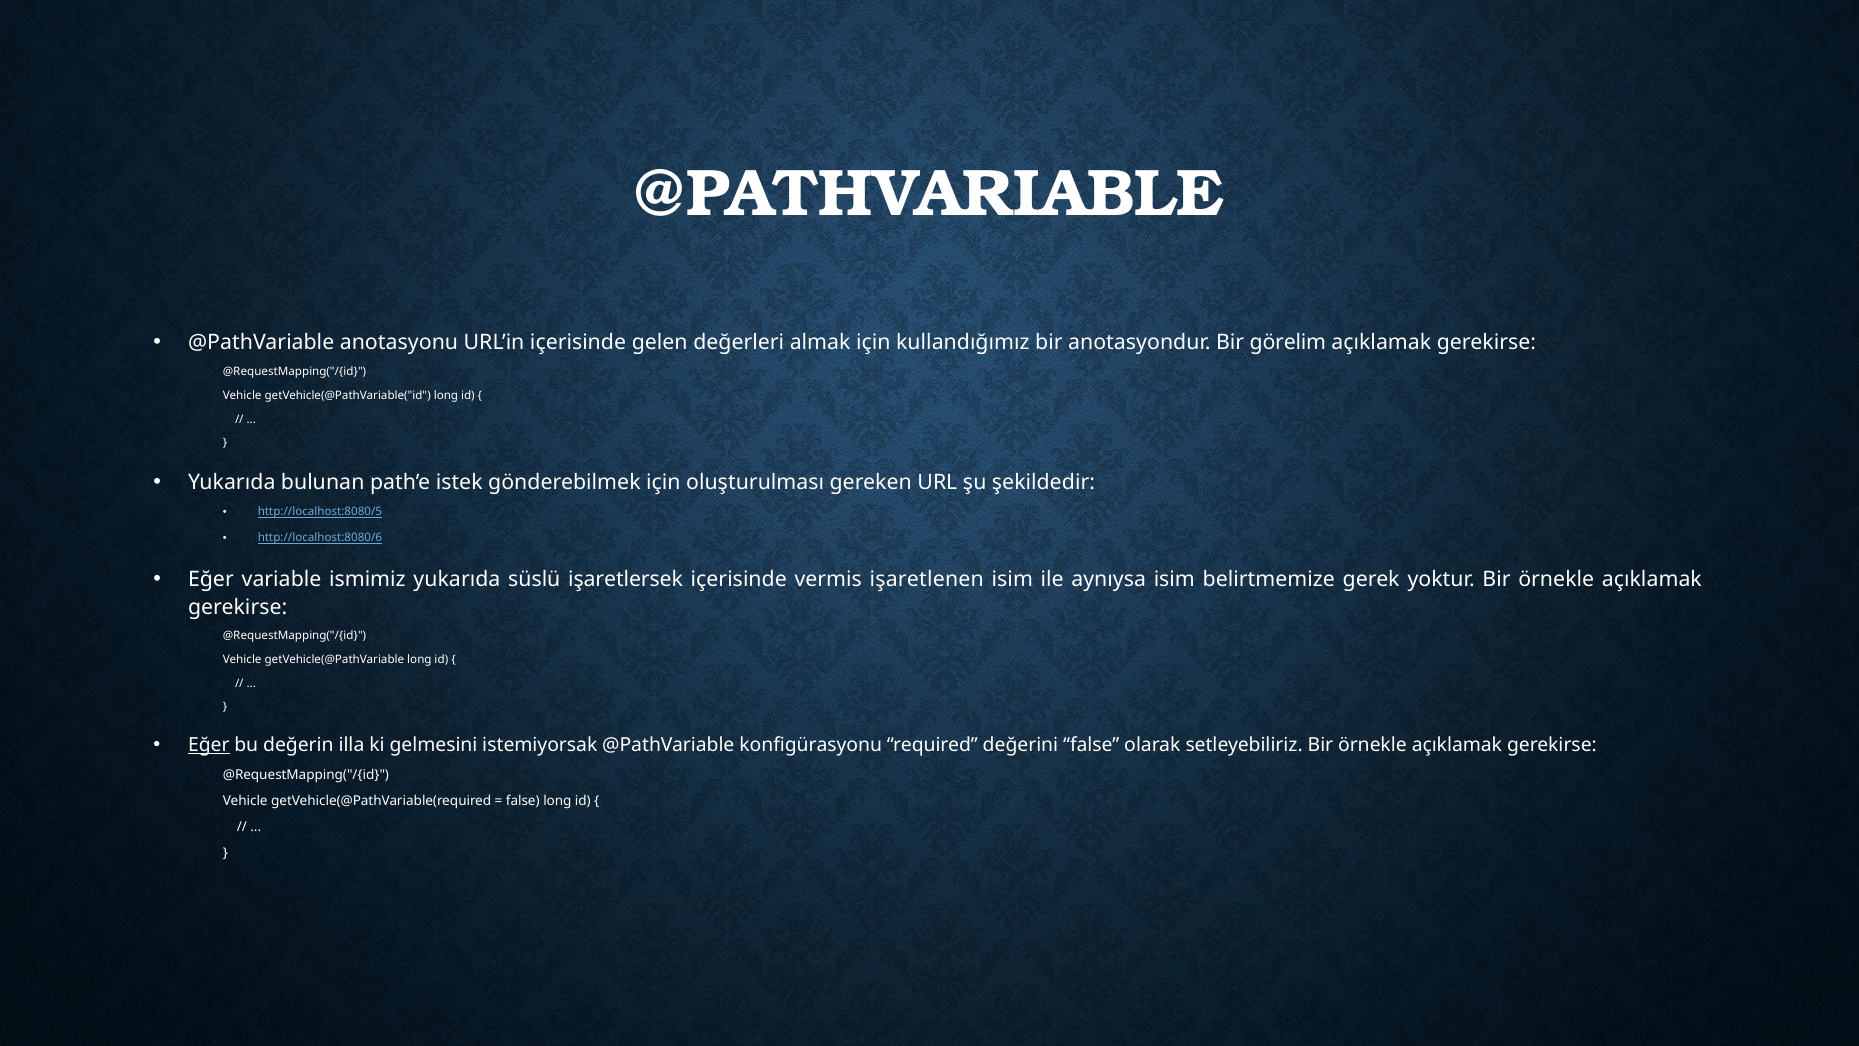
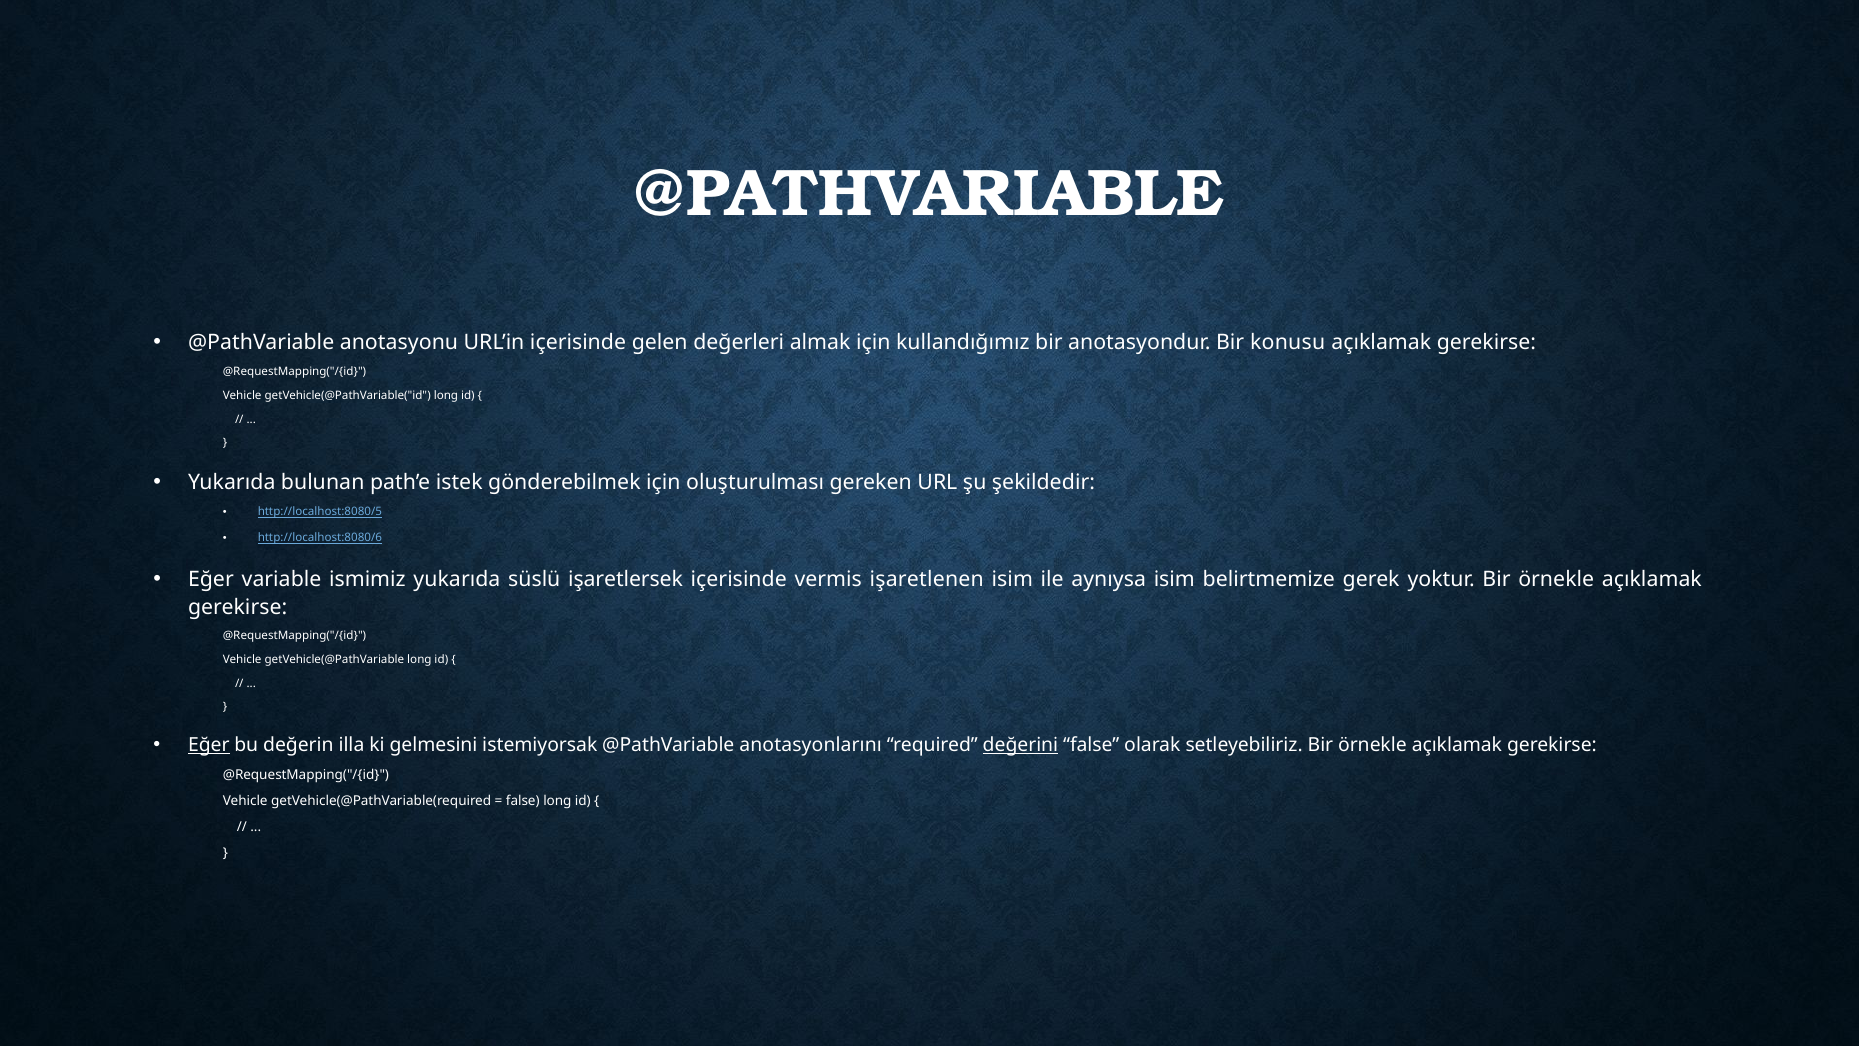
görelim: görelim -> konusu
konfigürasyonu: konfigürasyonu -> anotasyonlarını
değerini underline: none -> present
